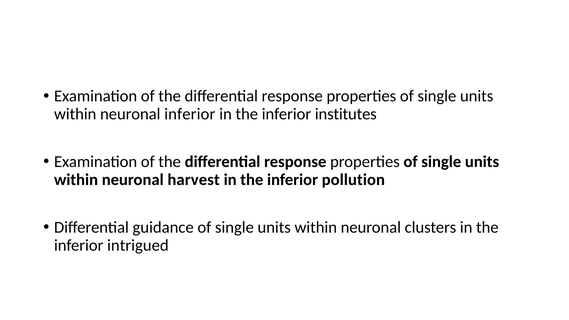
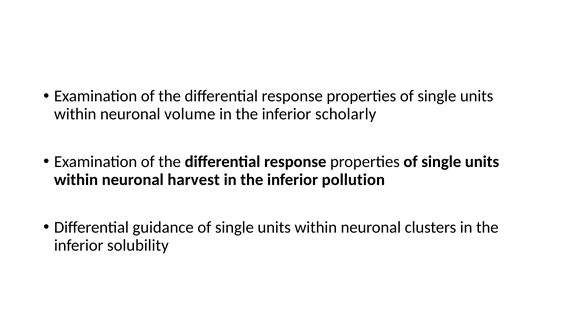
neuronal inferior: inferior -> volume
institutes: institutes -> scholarly
intrigued: intrigued -> solubility
